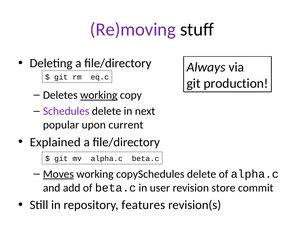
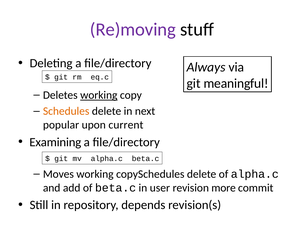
production: production -> meaningful
Schedules colour: purple -> orange
Explained: Explained -> Examining
Moves underline: present -> none
store: store -> more
features: features -> depends
